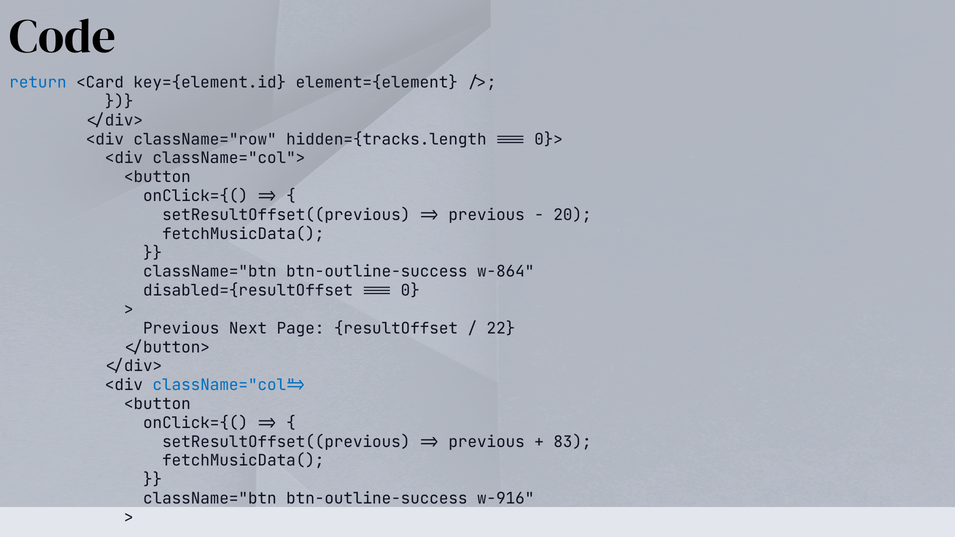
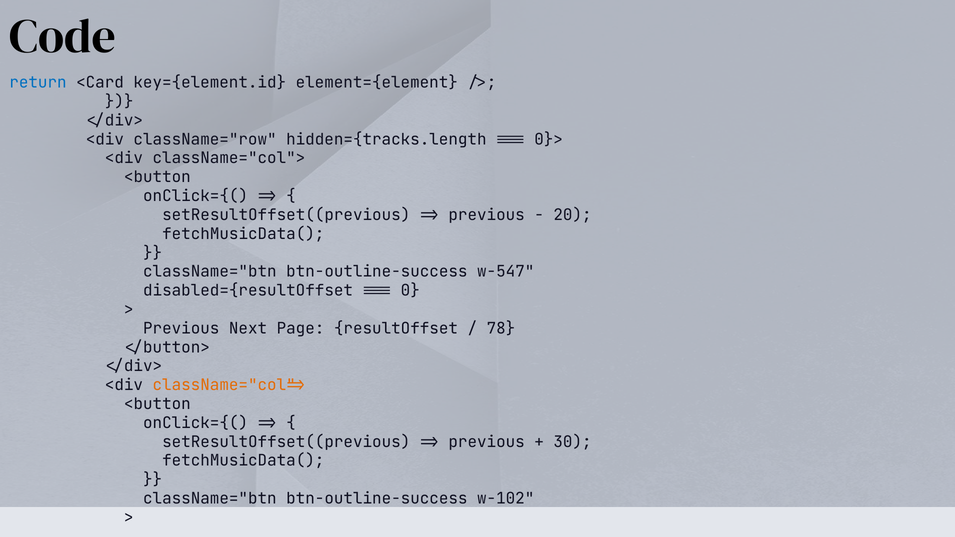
w-864: w-864 -> w-547
22: 22 -> 78
className="col"> at (229, 385) colour: blue -> orange
83: 83 -> 30
w-916: w-916 -> w-102
